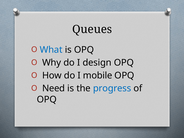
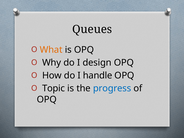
What colour: blue -> orange
mobile: mobile -> handle
Need: Need -> Topic
